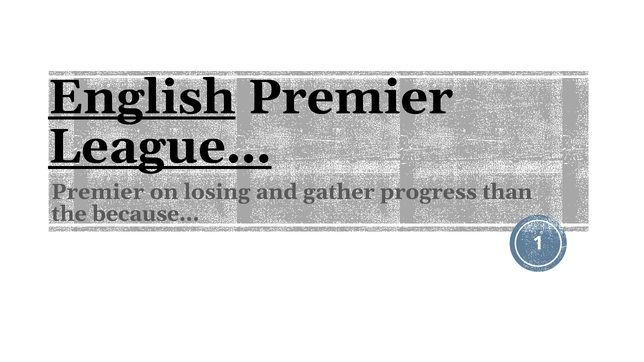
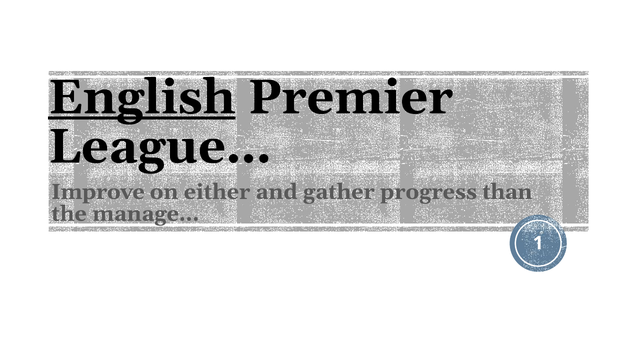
League… underline: present -> none
Premier at (98, 192): Premier -> Improve
losing: losing -> either
because…: because… -> manage…
